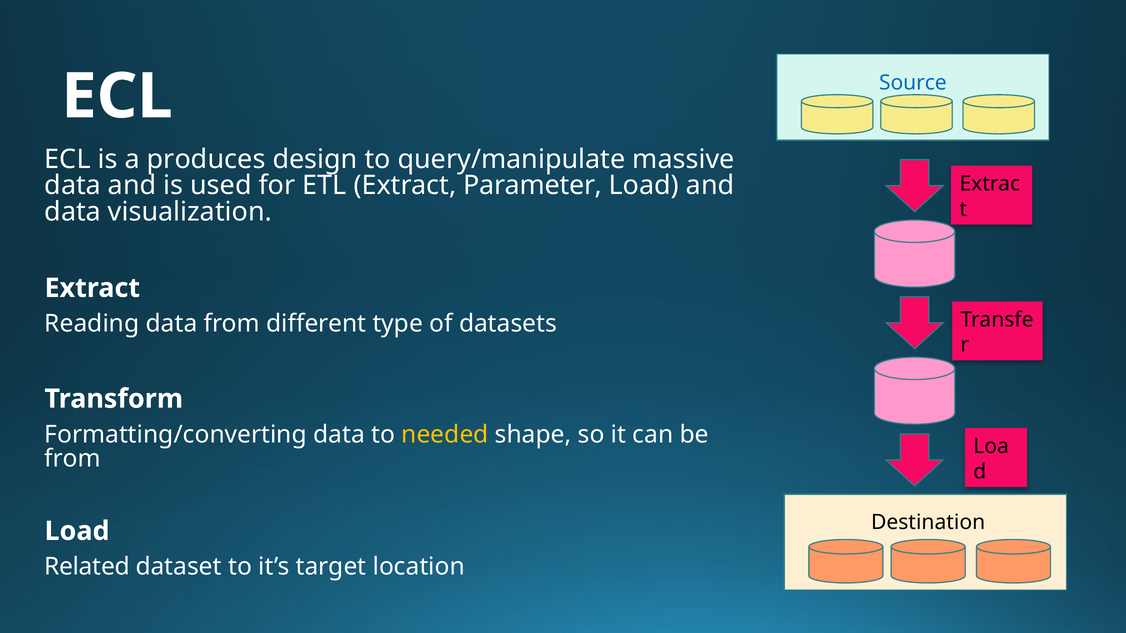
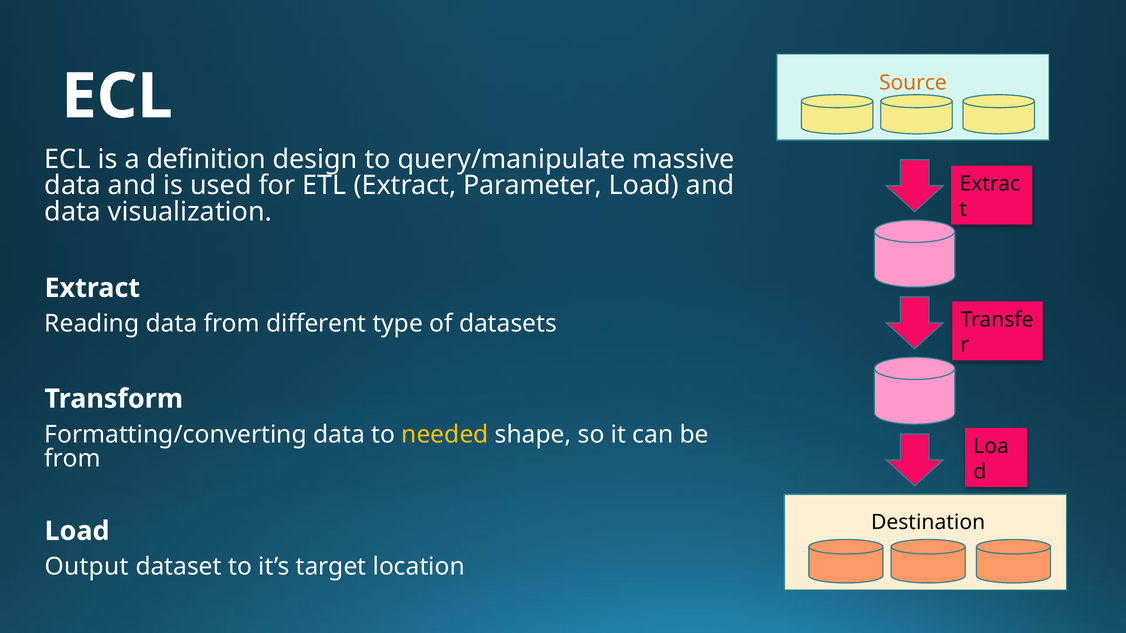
Source colour: blue -> orange
produces: produces -> definition
Related: Related -> Output
